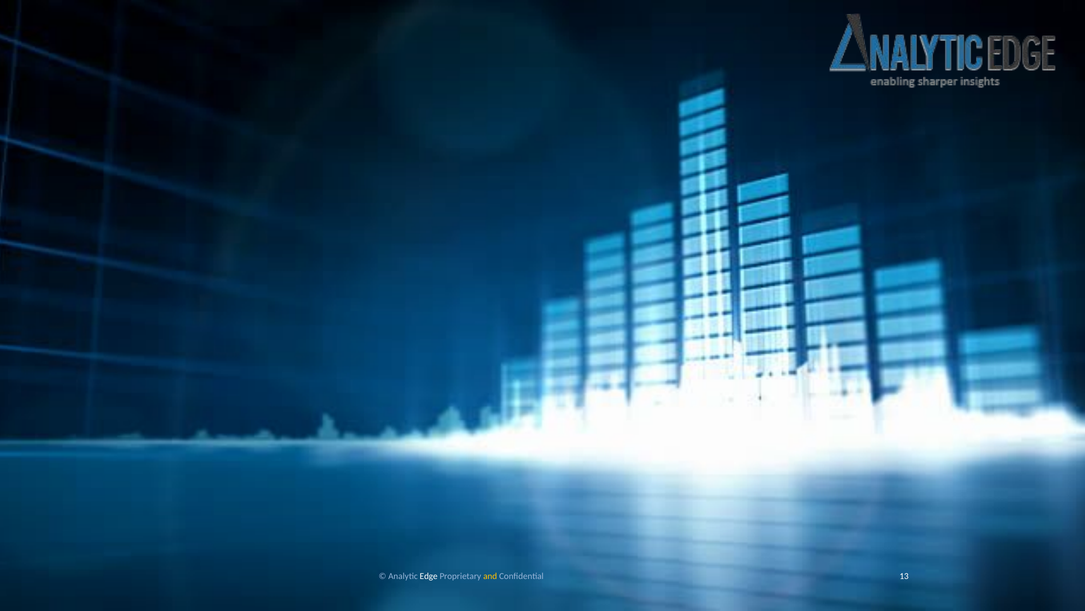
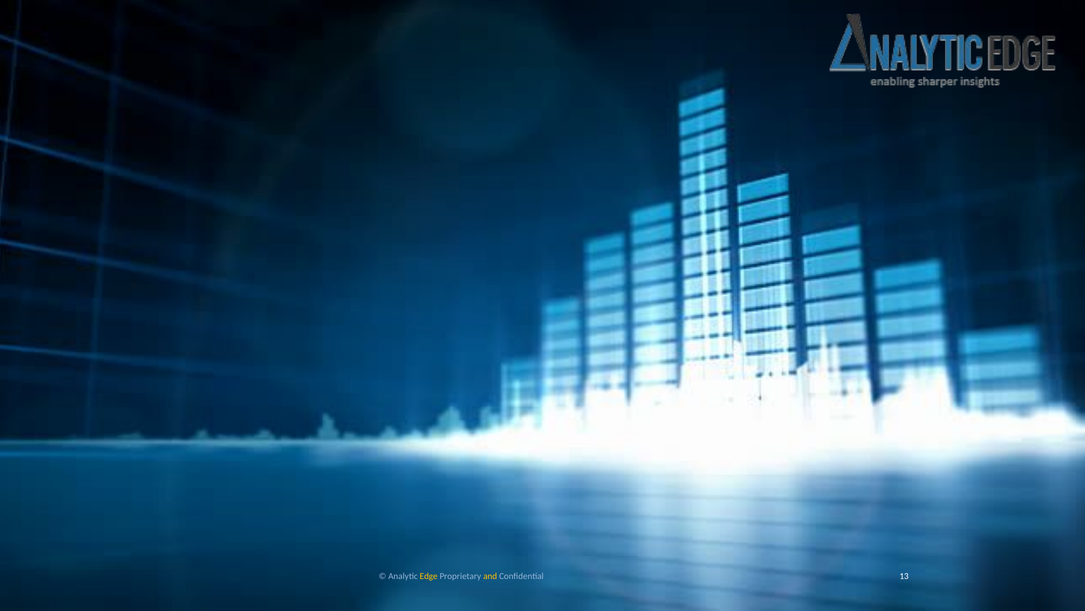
Edge colour: white -> yellow
